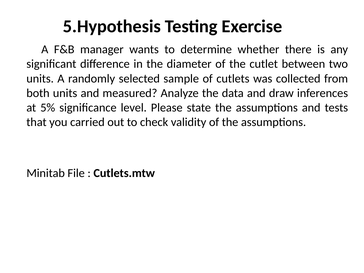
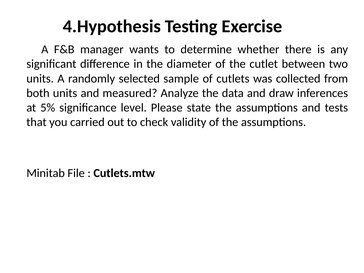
5.Hypothesis: 5.Hypothesis -> 4.Hypothesis
